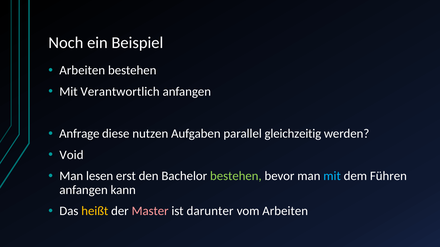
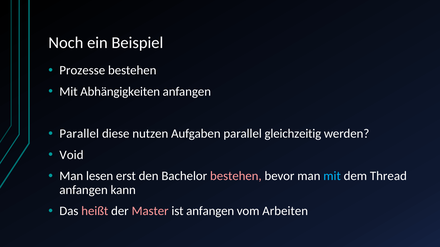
Arbeiten at (82, 70): Arbeiten -> Prozesse
Verantwortlich: Verantwortlich -> Abhängigkeiten
Anfrage at (79, 134): Anfrage -> Parallel
bestehen at (236, 176) colour: light green -> pink
Führen: Führen -> Thread
heißt colour: yellow -> pink
ist darunter: darunter -> anfangen
